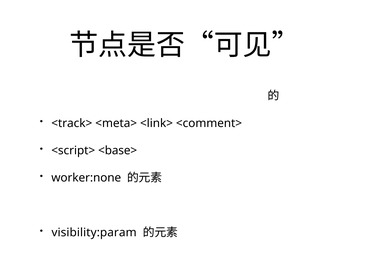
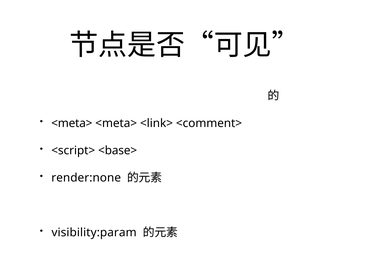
<track> at (72, 123): <track> -> <meta>
worker:none: worker:none -> render:none
